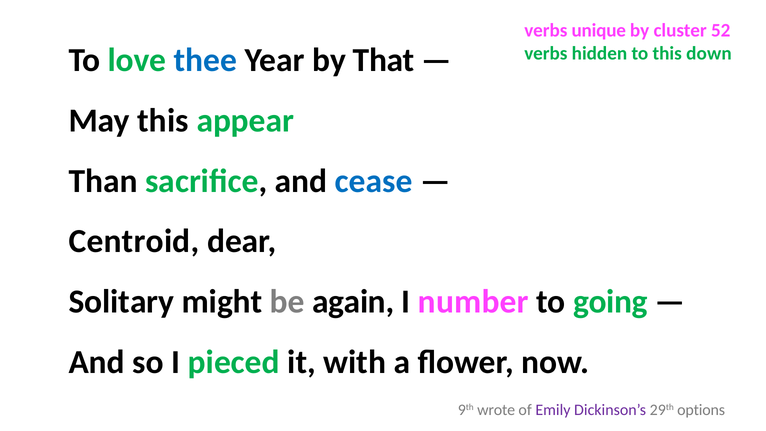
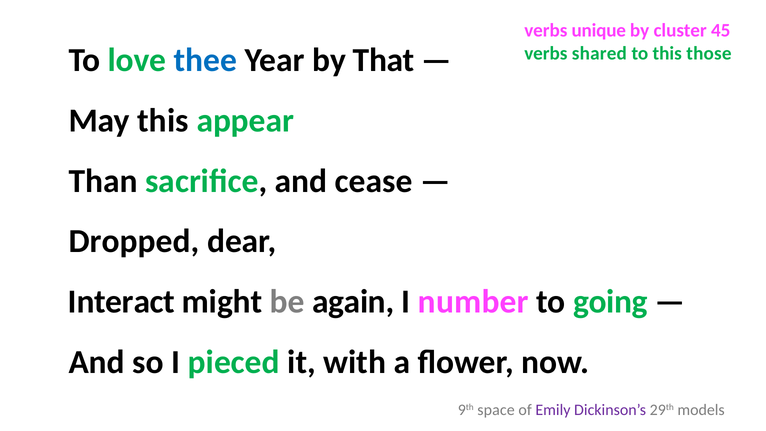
52: 52 -> 45
hidden: hidden -> shared
down: down -> those
cease colour: blue -> black
Centroid: Centroid -> Dropped
Solitary: Solitary -> Interact
wrote: wrote -> space
options: options -> models
